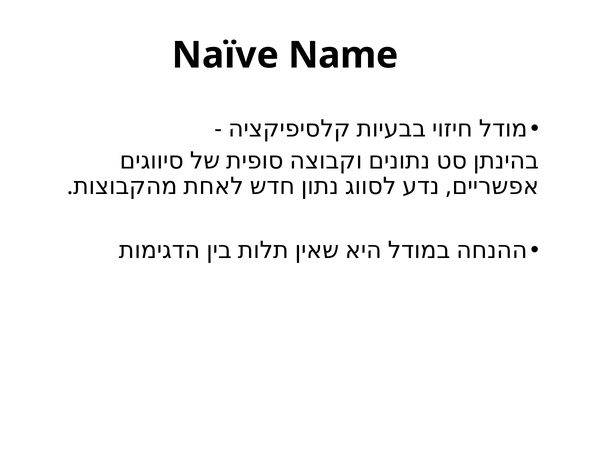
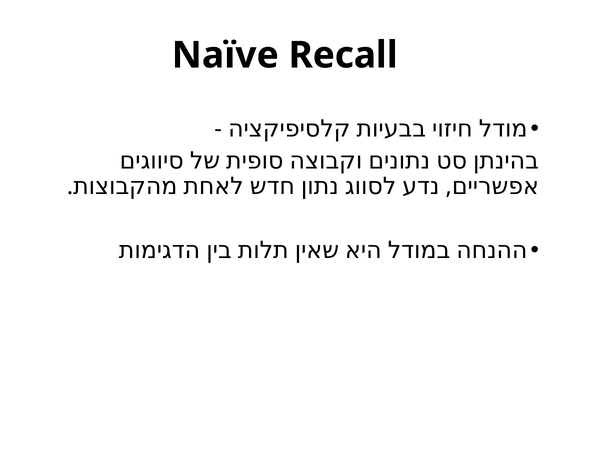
Name: Name -> Recall
